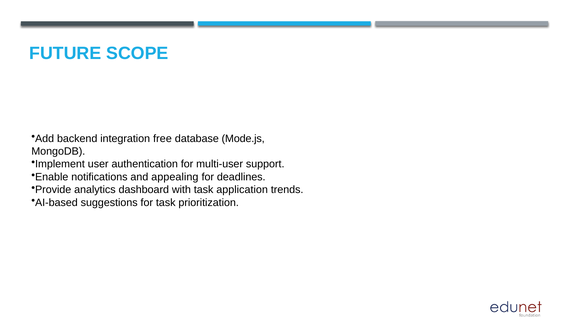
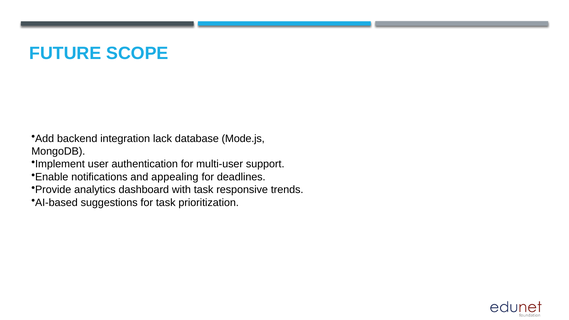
free: free -> lack
application: application -> responsive
